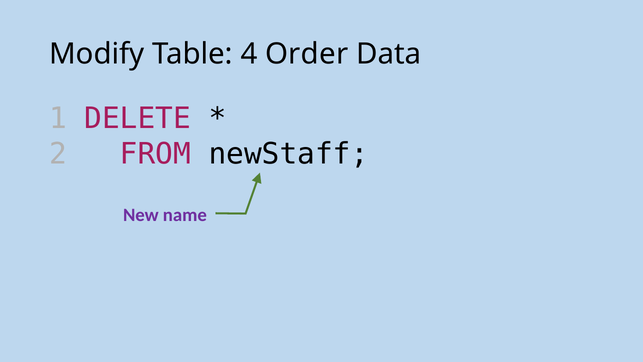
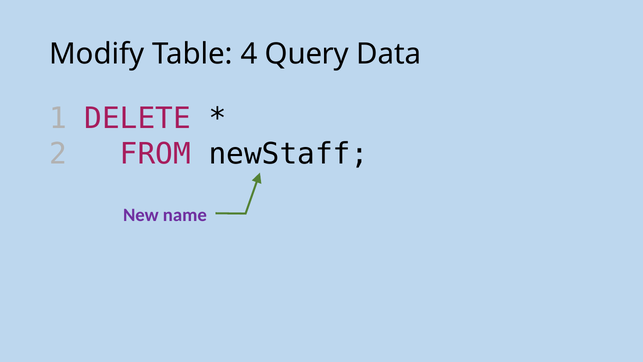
Order: Order -> Query
